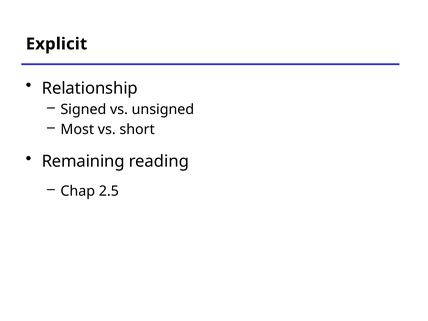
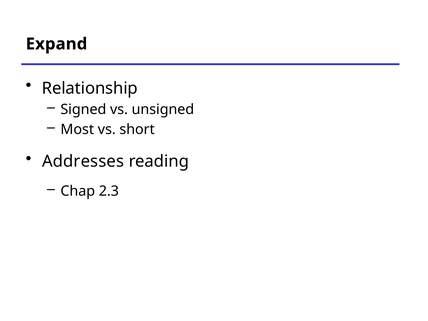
Explicit: Explicit -> Expand
Remaining: Remaining -> Addresses
2.5: 2.5 -> 2.3
